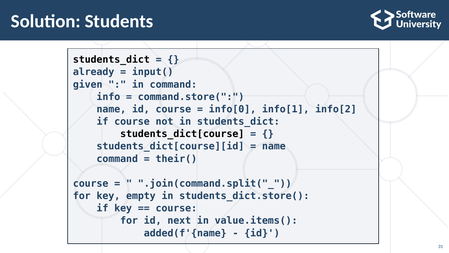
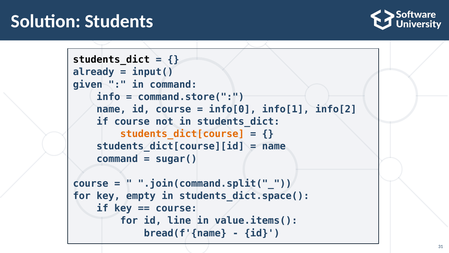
students_dict[course colour: black -> orange
their(: their( -> sugar(
students_dict.store(: students_dict.store( -> students_dict.space(
next: next -> line
added(f'{name: added(f'{name -> bread(f'{name
